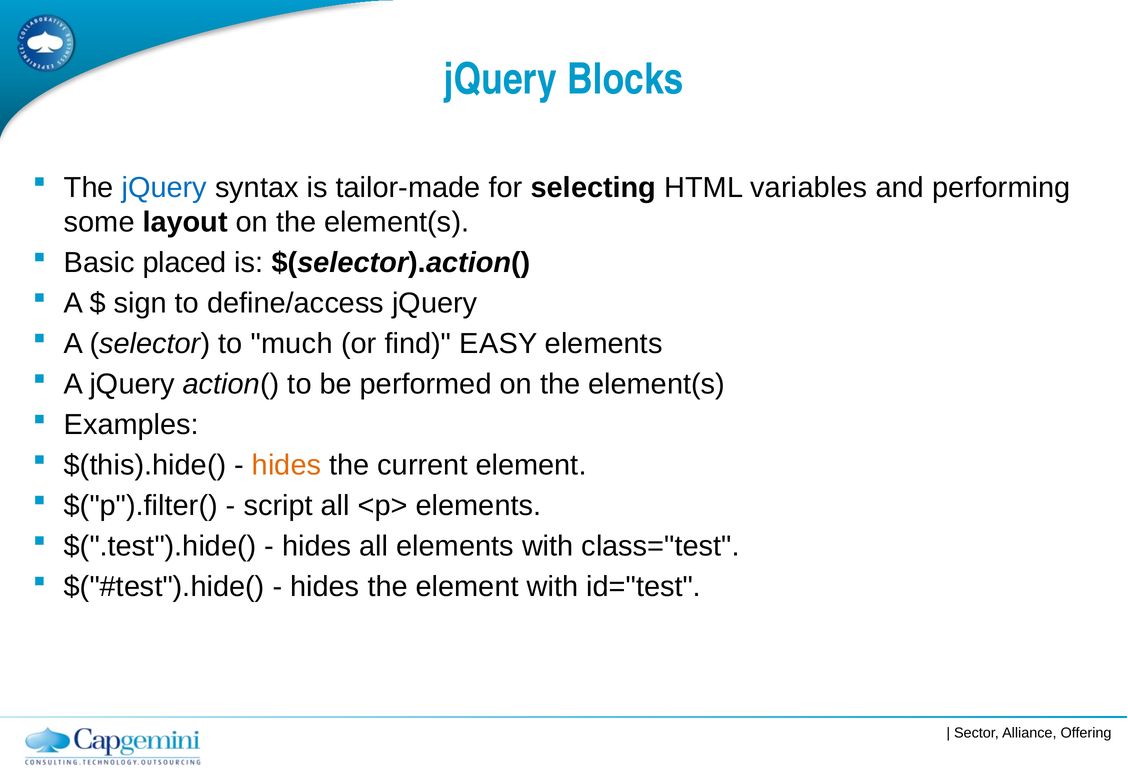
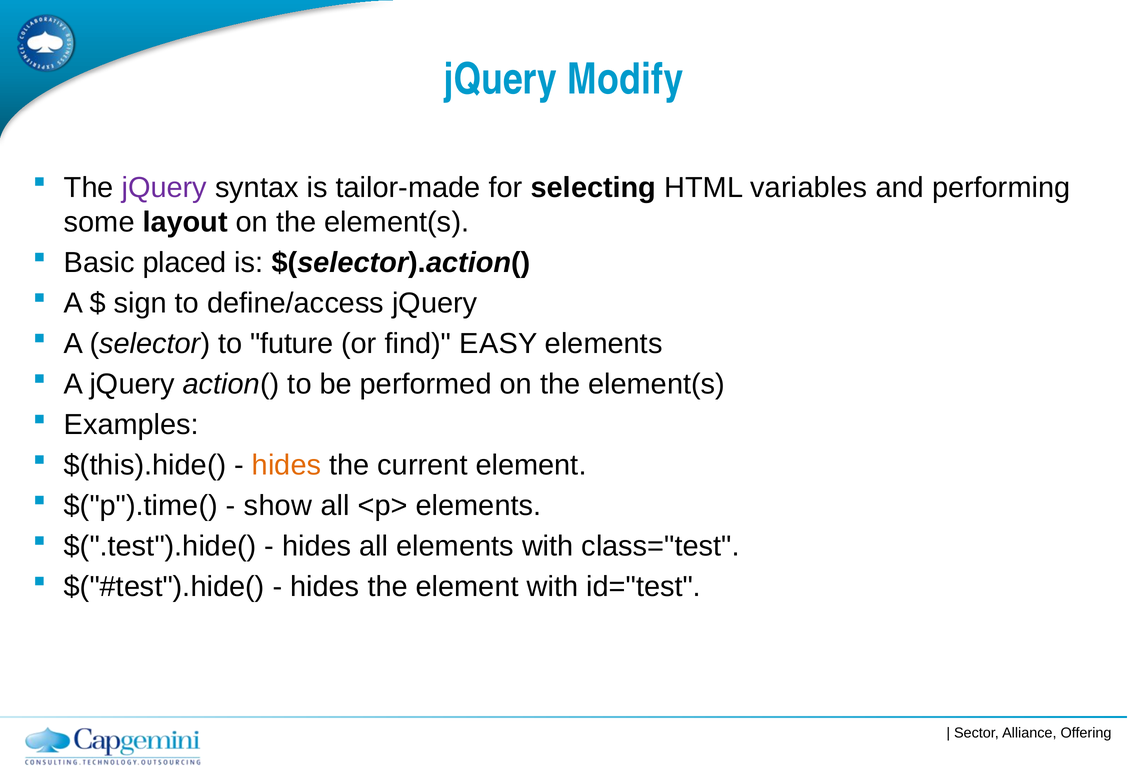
Blocks: Blocks -> Modify
jQuery at (164, 187) colour: blue -> purple
much: much -> future
$("p").filter(: $("p").filter( -> $("p").time(
script: script -> show
